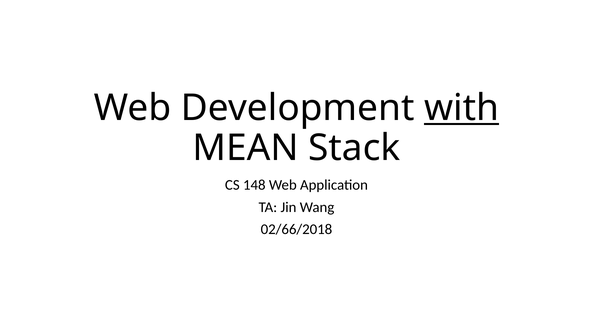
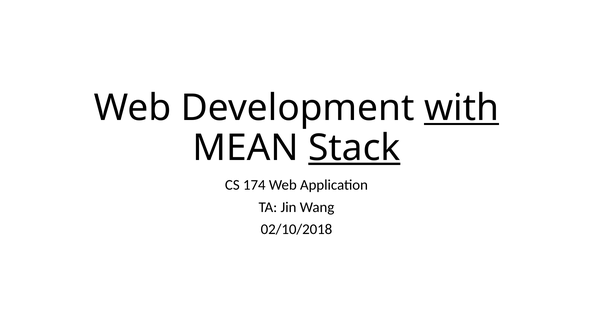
Stack underline: none -> present
148: 148 -> 174
02/66/2018: 02/66/2018 -> 02/10/2018
